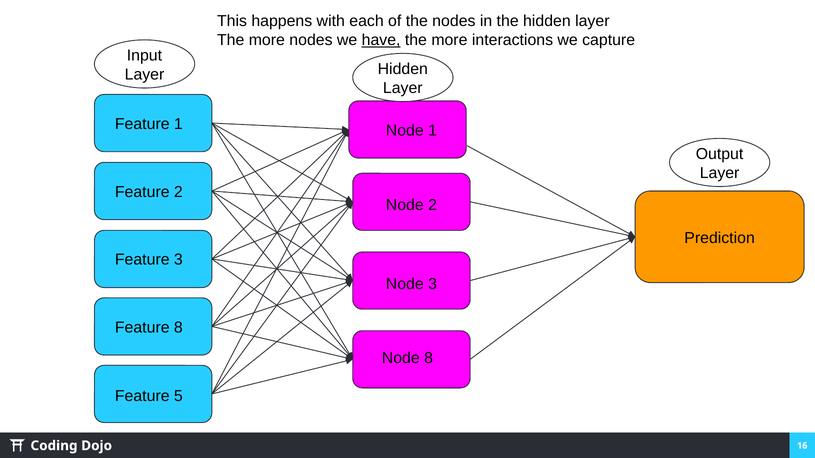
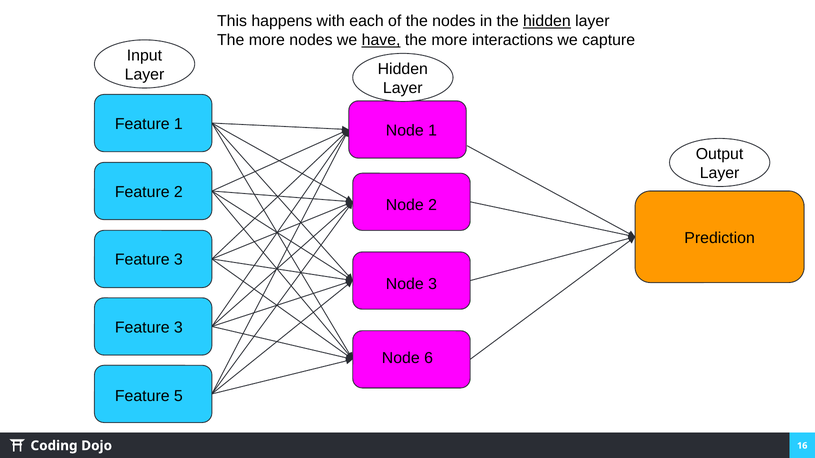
hidden at (547, 21) underline: none -> present
8 at (178, 328): 8 -> 3
Node 8: 8 -> 6
